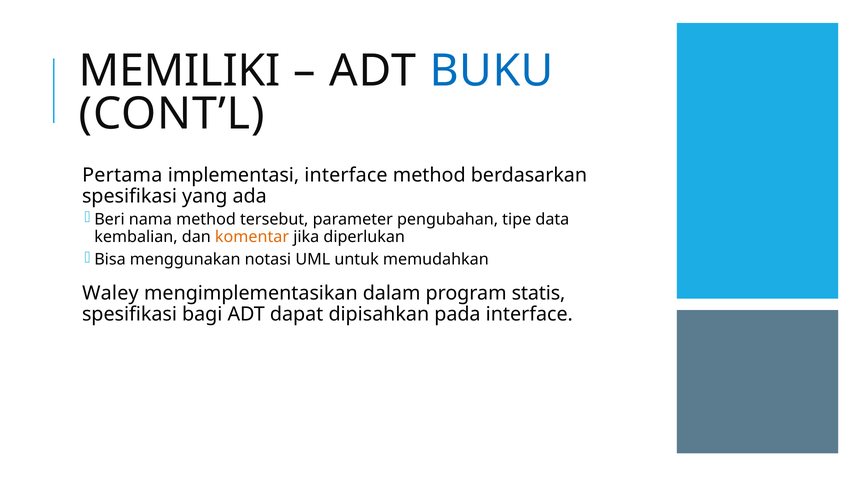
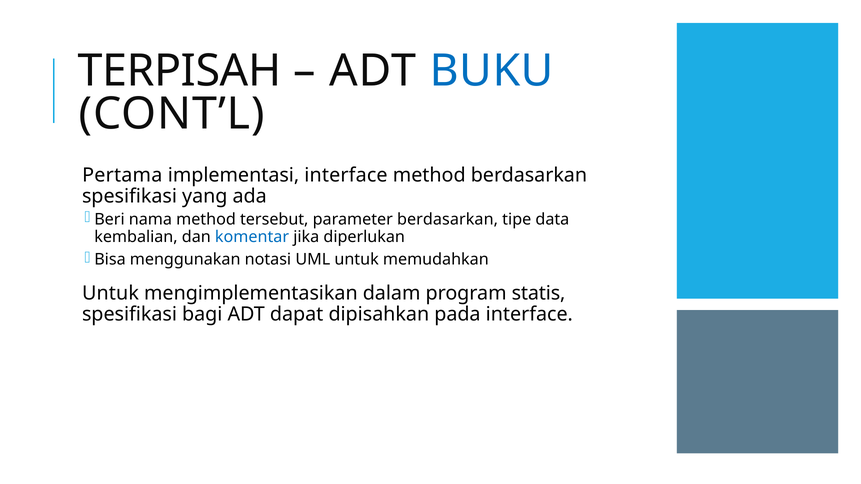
MEMILIKI: MEMILIKI -> TERPISAH
parameter pengubahan: pengubahan -> berdasarkan
komentar colour: orange -> blue
Waley at (110, 293): Waley -> Untuk
